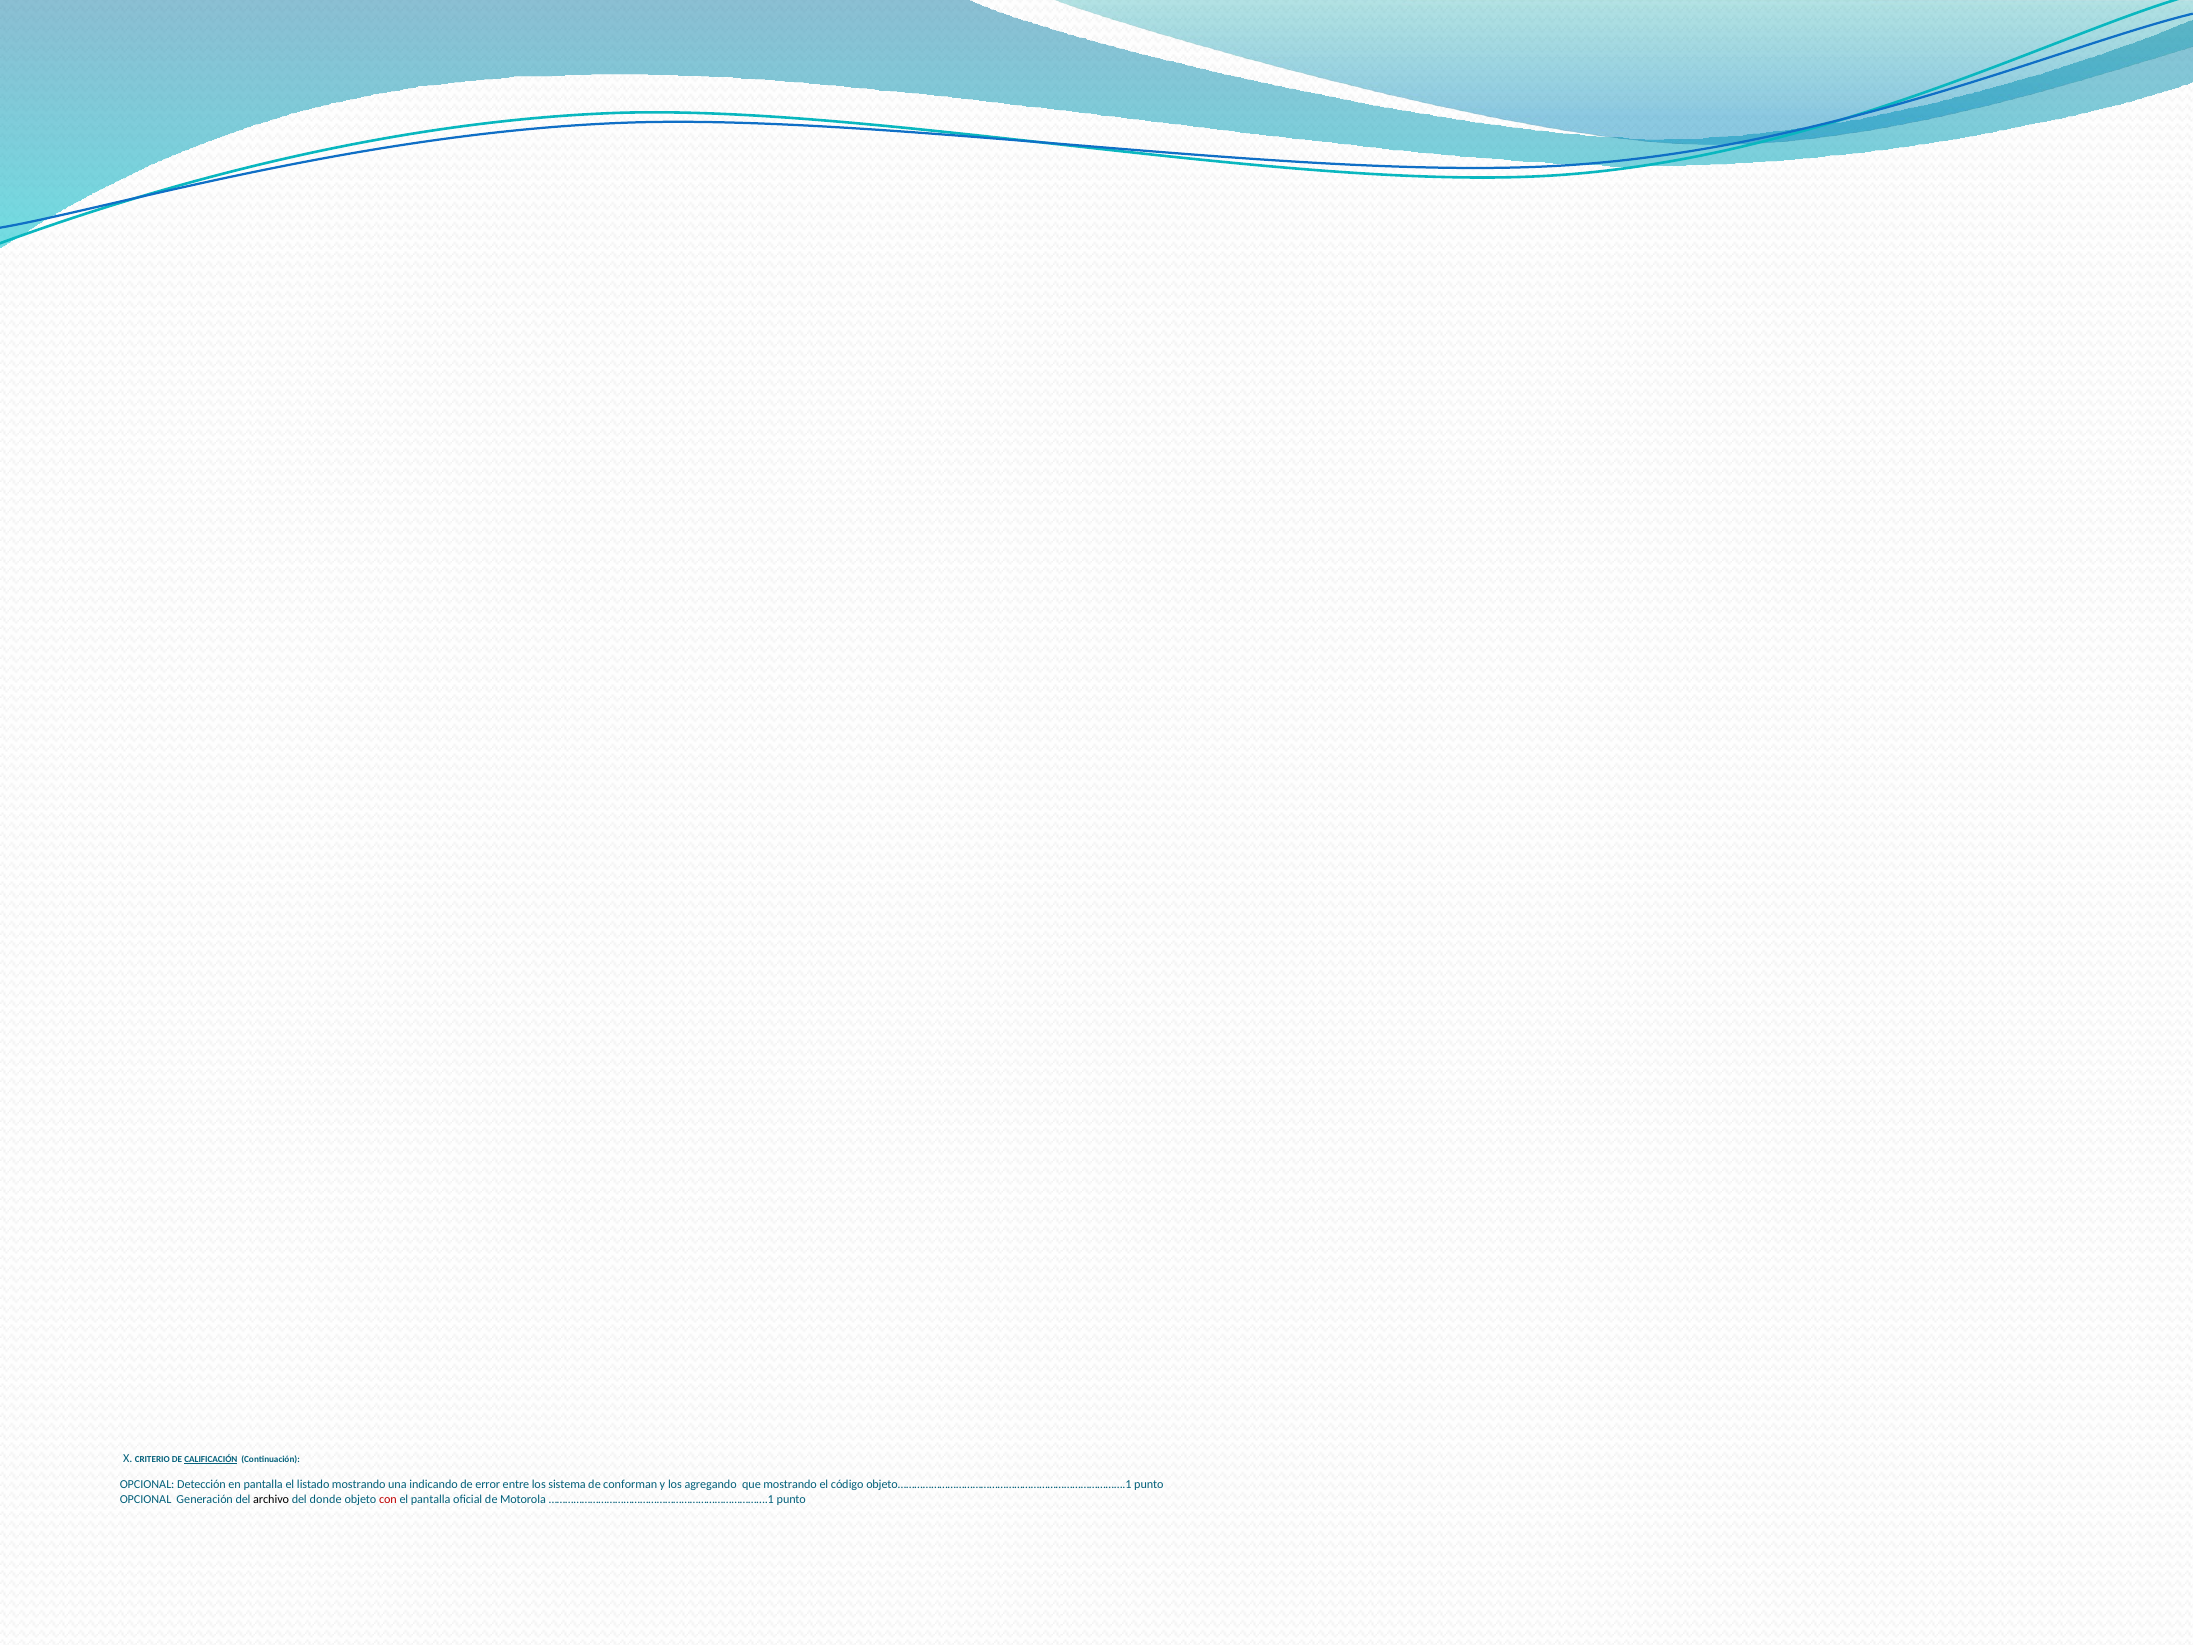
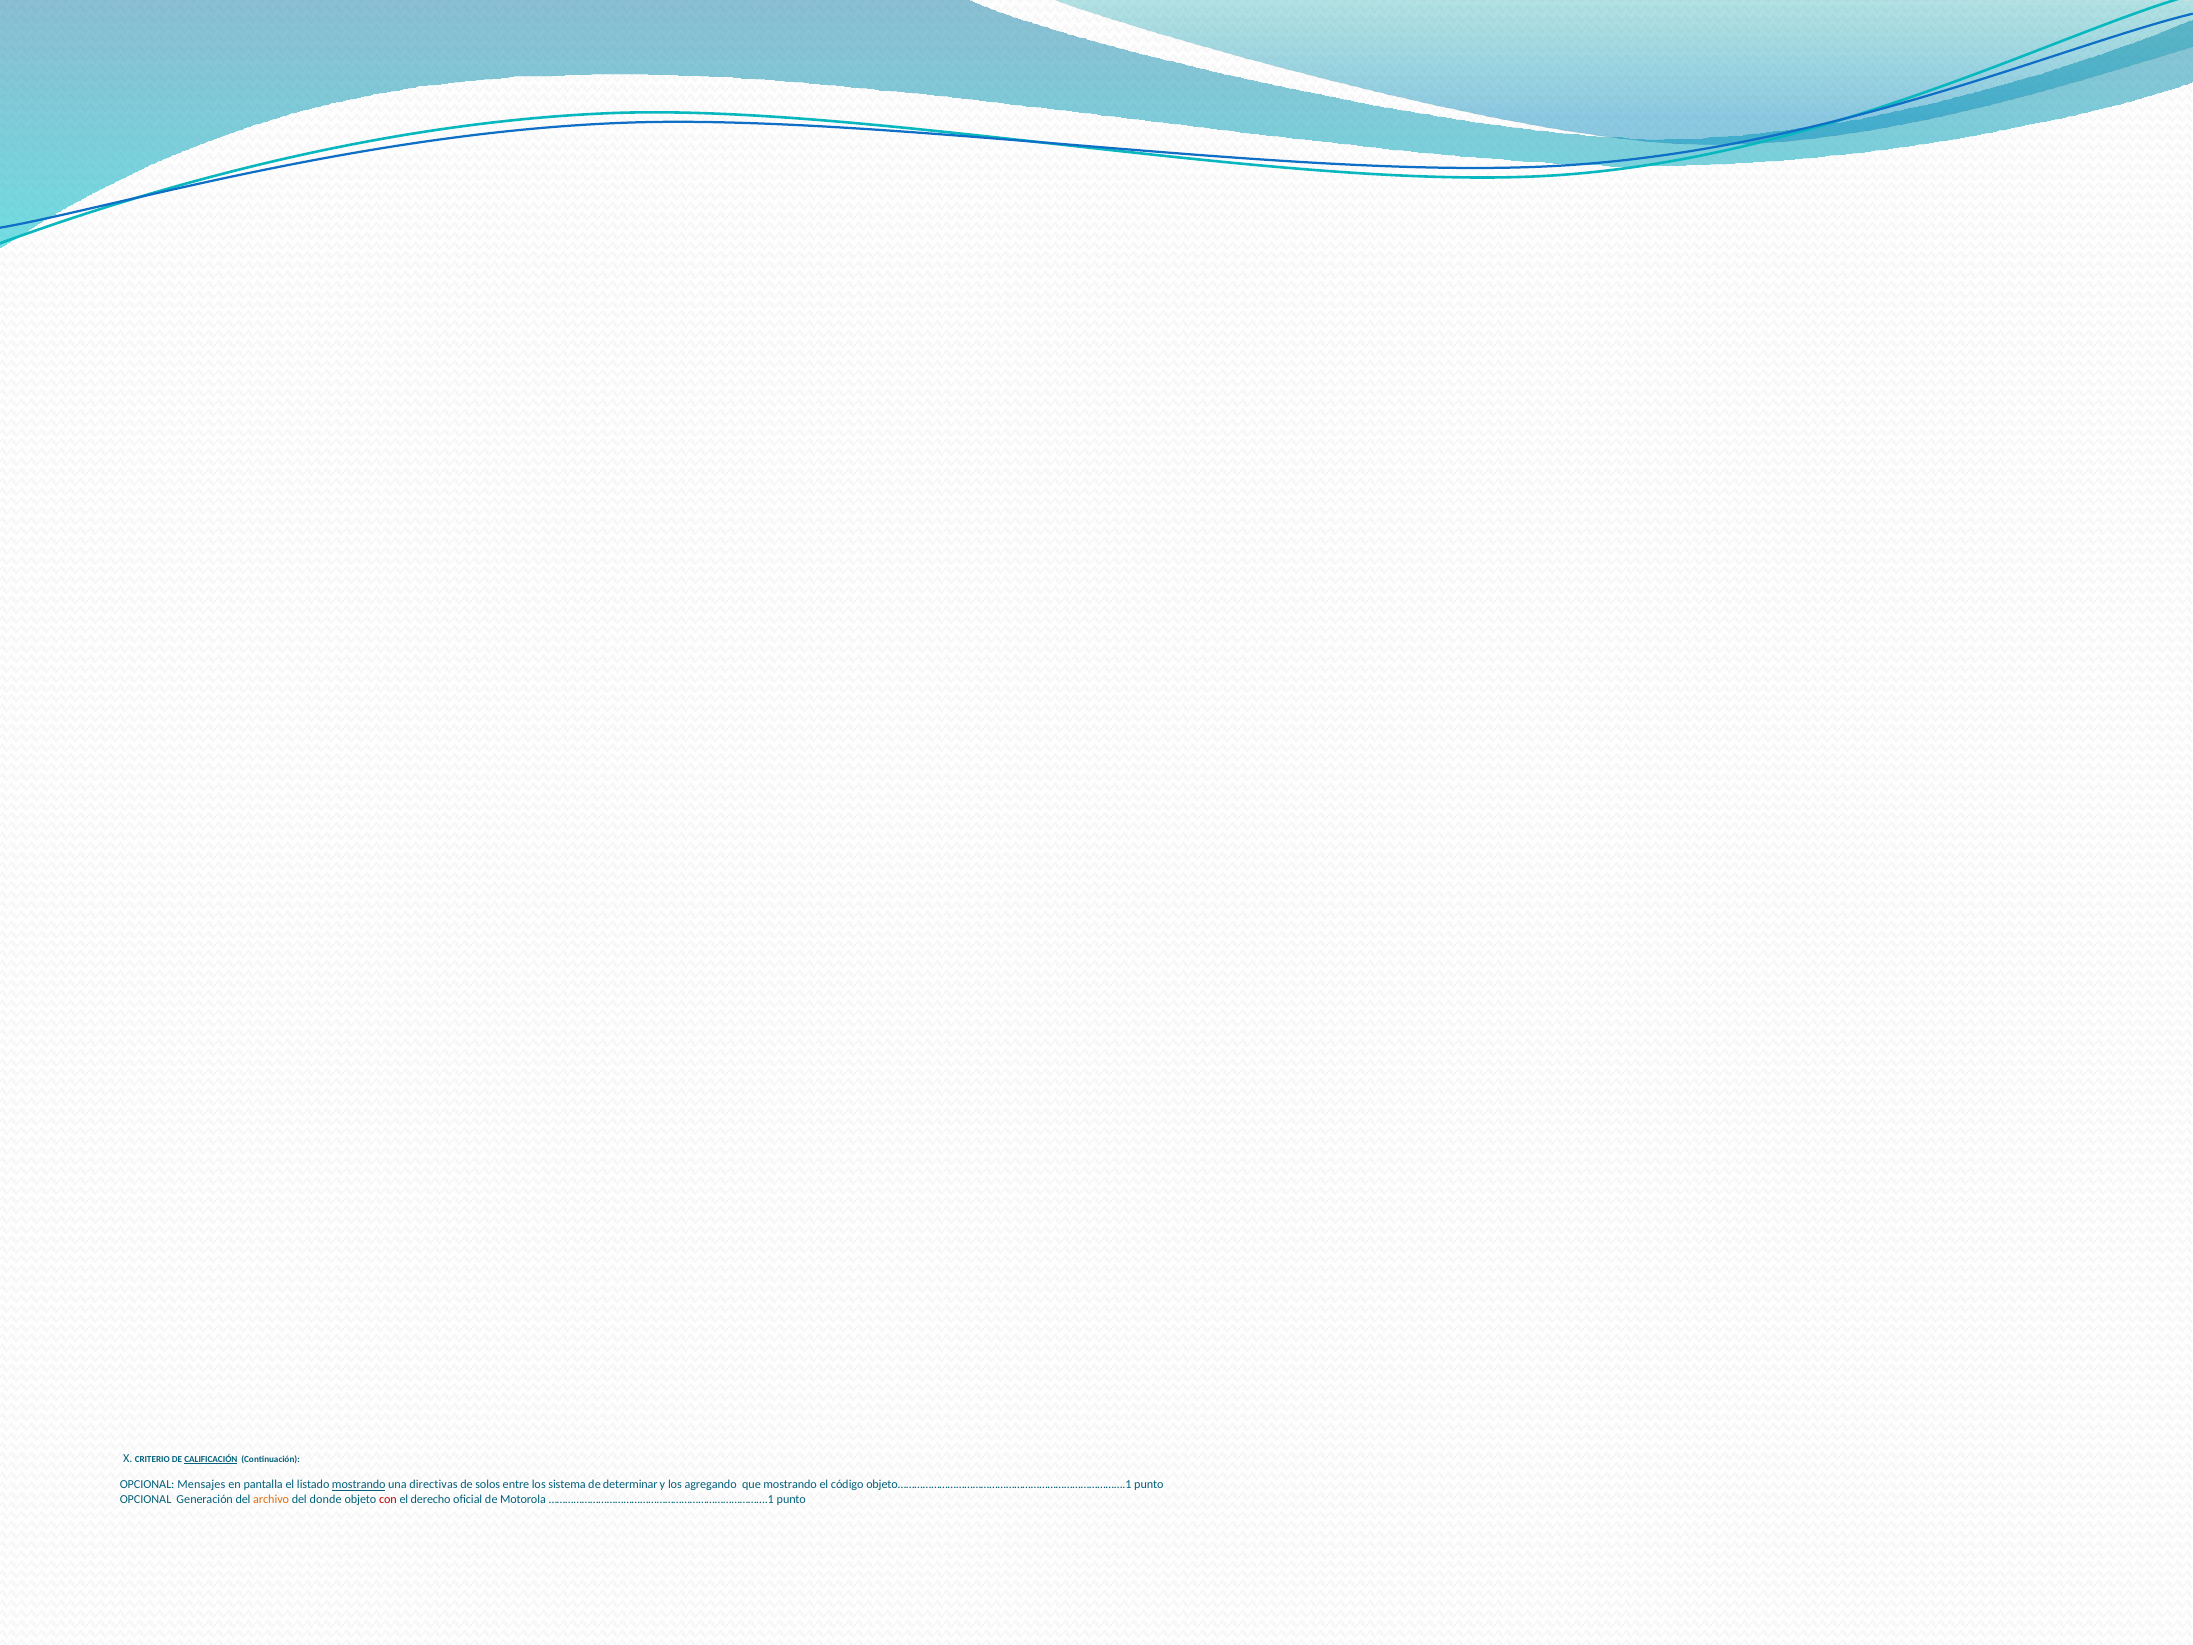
Detección: Detección -> Mensajes
mostrando at (359, 1484) underline: none -> present
indicando: indicando -> directivas
error: error -> solos
conforman: conforman -> determinar
archivo colour: black -> orange
el pantalla: pantalla -> derecho
